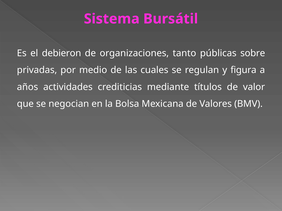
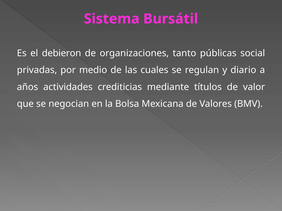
sobre: sobre -> social
figura: figura -> diario
